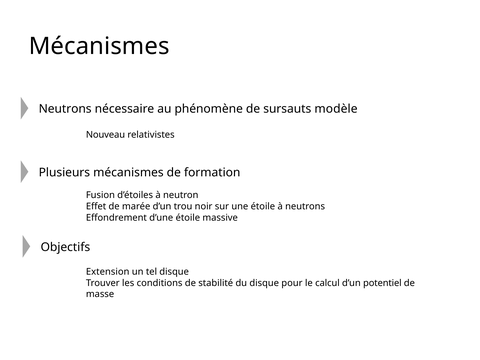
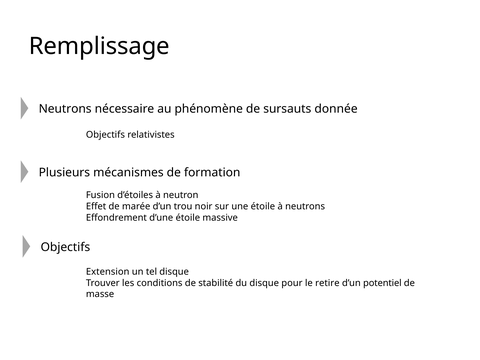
Mécanismes at (99, 46): Mécanismes -> Remplissage
modèle: modèle -> donnée
Nouveau at (105, 135): Nouveau -> Objectifs
calcul: calcul -> retire
